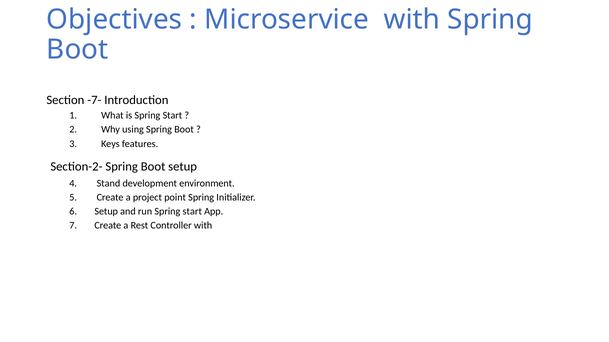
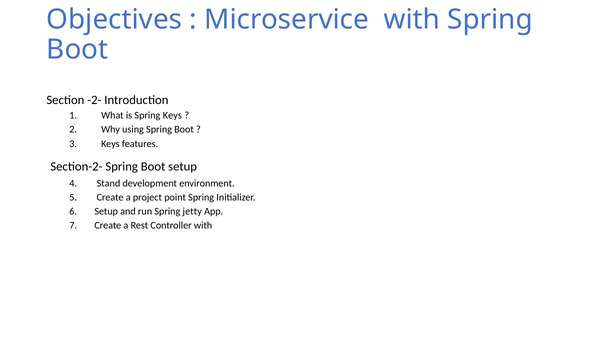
-7-: -7- -> -2-
is Spring Start: Start -> Keys
run Spring start: start -> jetty
